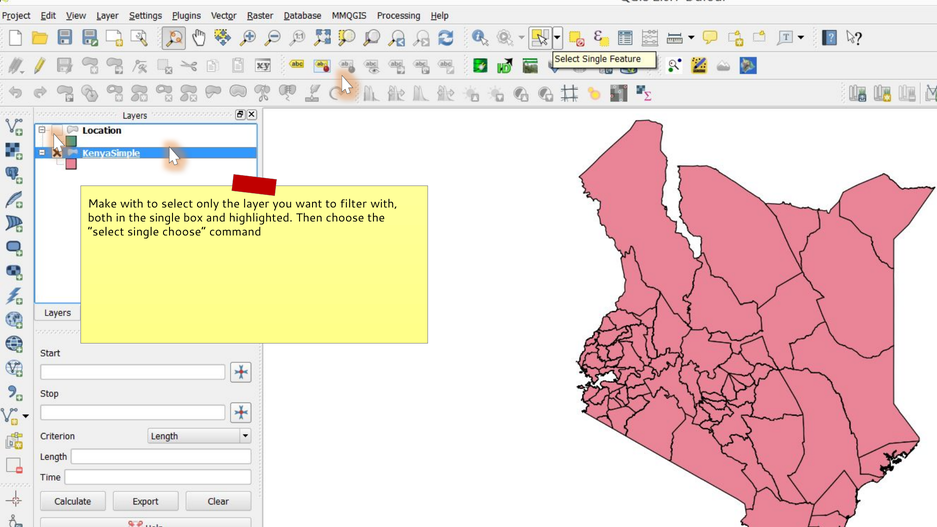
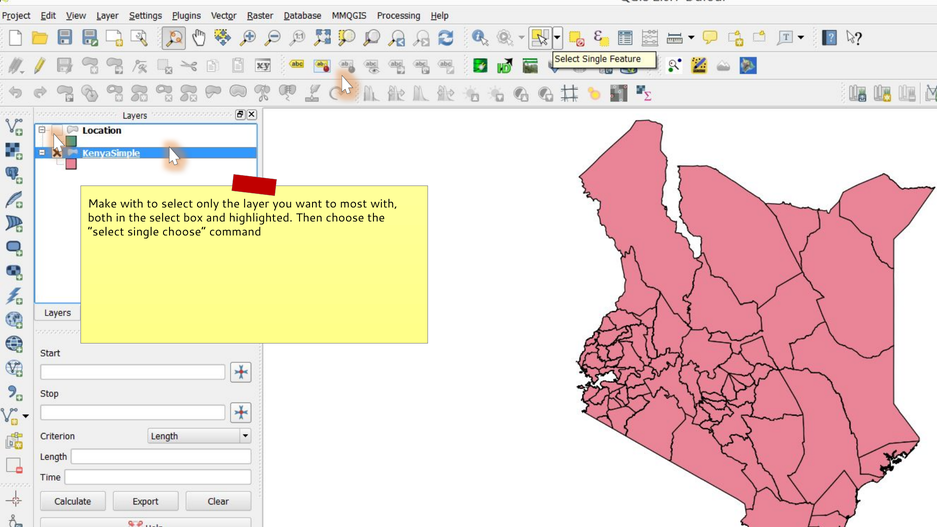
filter: filter -> most
in the single: single -> select
